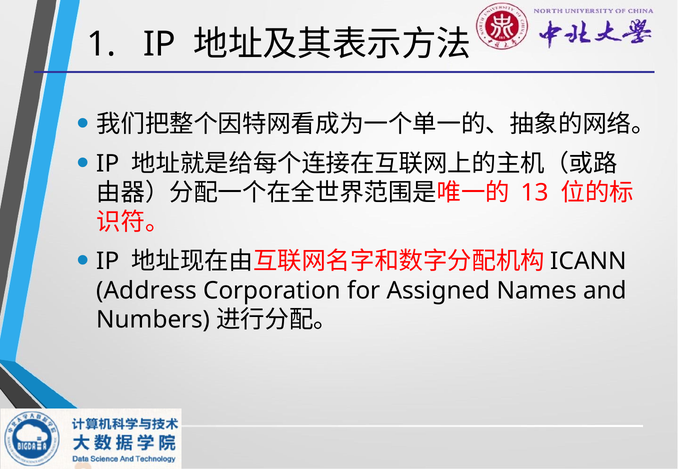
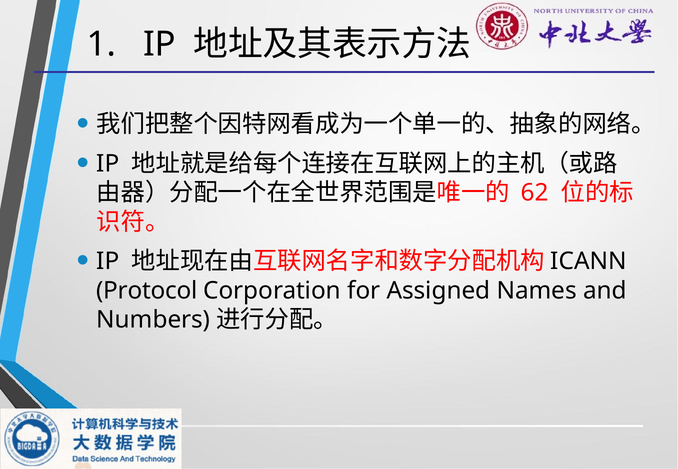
13: 13 -> 62
Address: Address -> Protocol
